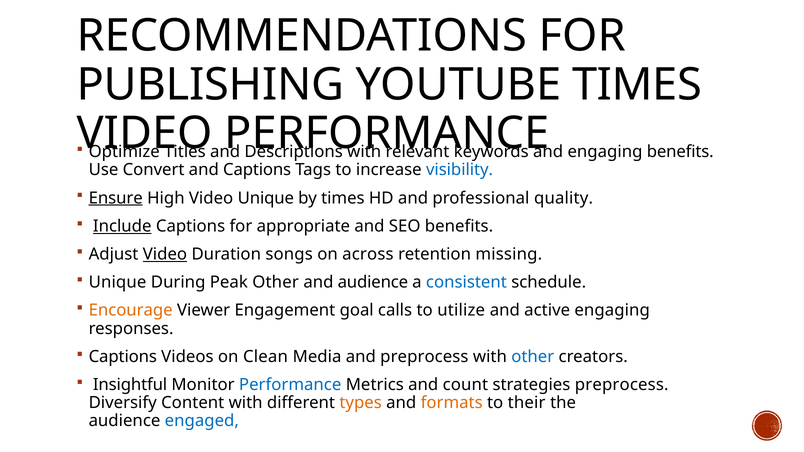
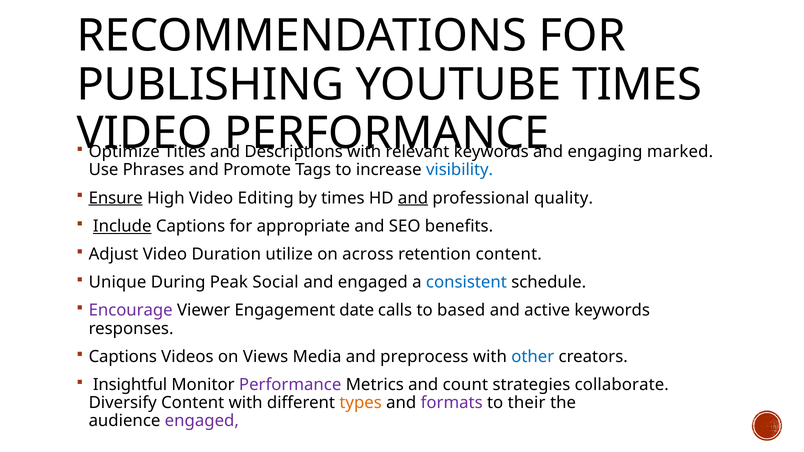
engaging benefits: benefits -> marked
Convert: Convert -> Phrases
and Captions: Captions -> Promote
Video Unique: Unique -> Editing
and at (413, 198) underline: none -> present
Video at (165, 254) underline: present -> none
songs: songs -> utilize
retention missing: missing -> content
Peak Other: Other -> Social
and audience: audience -> engaged
Encourage colour: orange -> purple
goal: goal -> date
utilize: utilize -> based
active engaging: engaging -> keywords
Clean: Clean -> Views
Performance at (290, 385) colour: blue -> purple
strategies preprocess: preprocess -> collaborate
formats colour: orange -> purple
engaged at (202, 421) colour: blue -> purple
